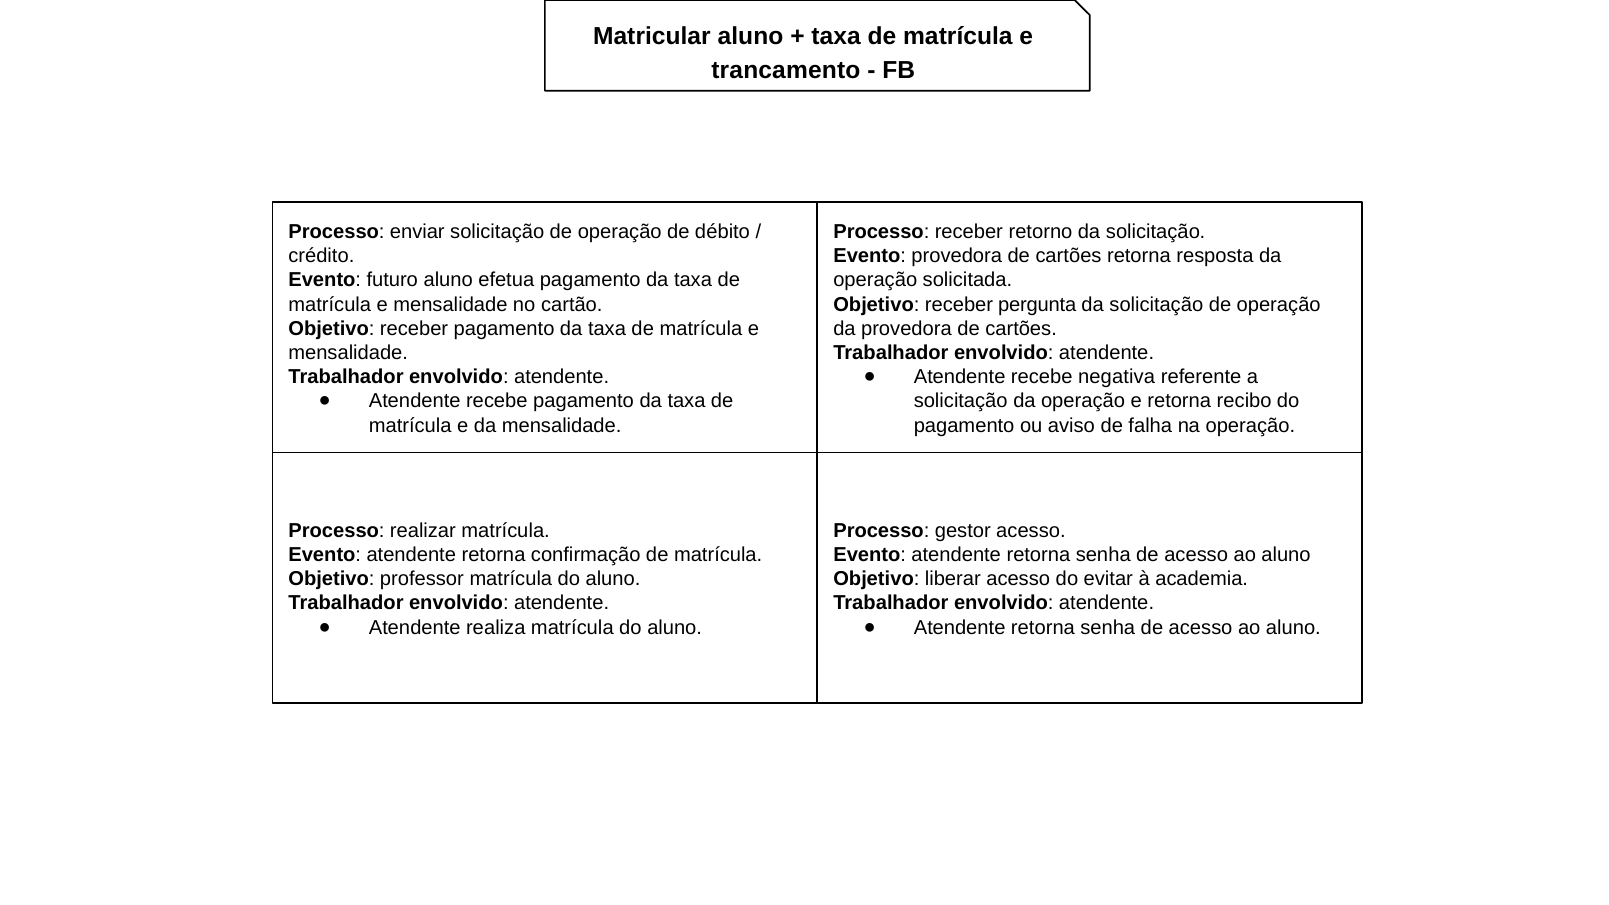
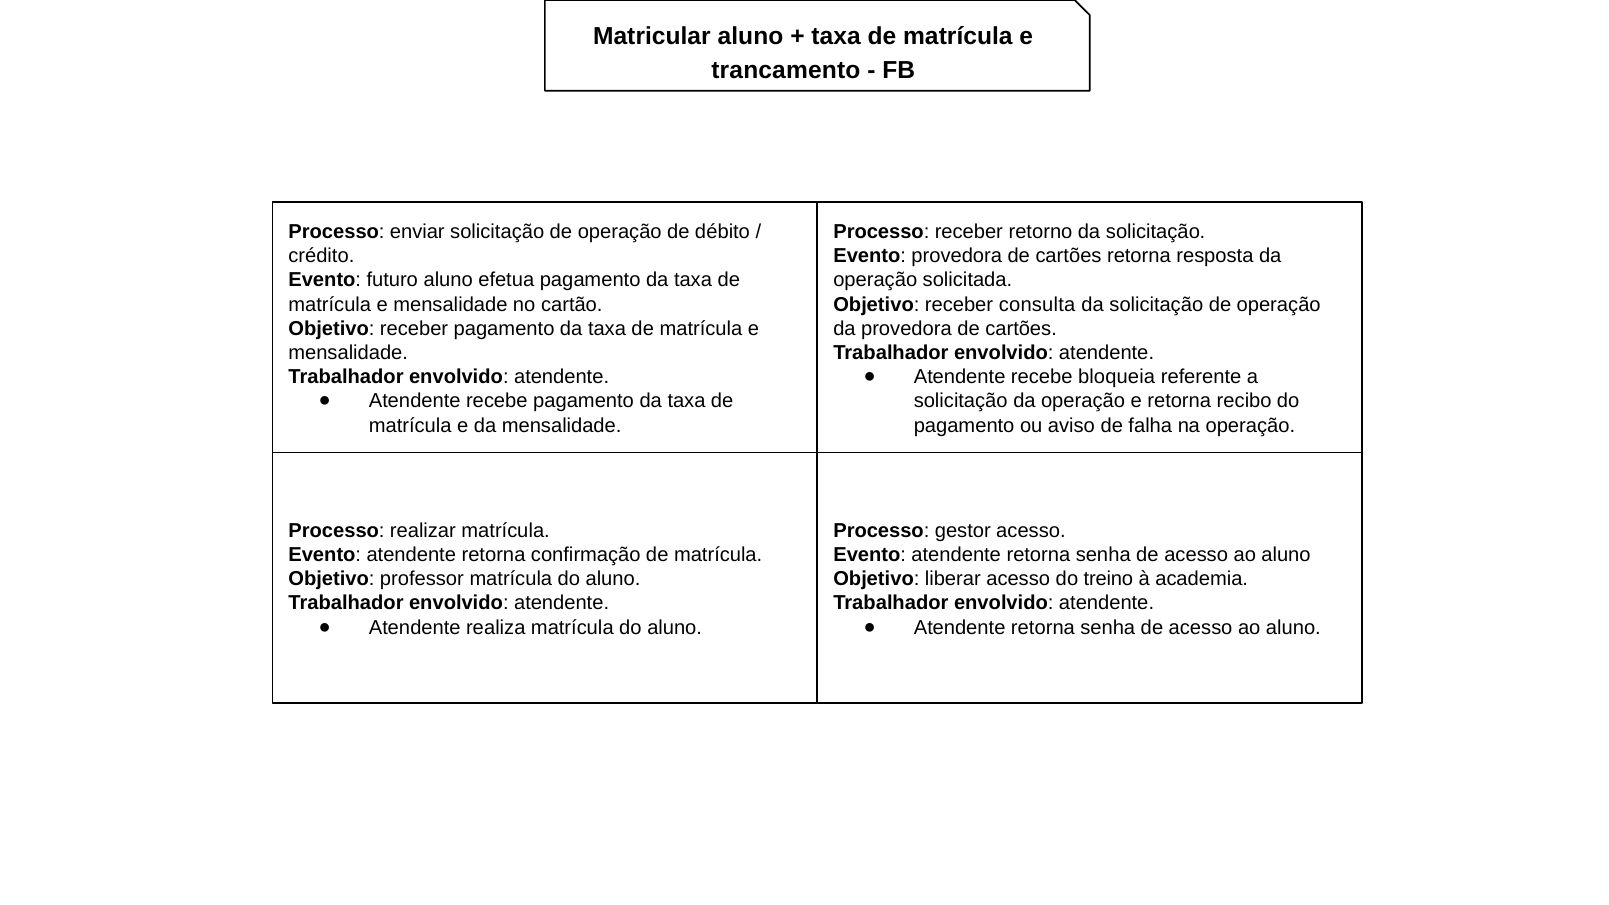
pergunta: pergunta -> consulta
negativa: negativa -> bloqueia
evitar: evitar -> treino
